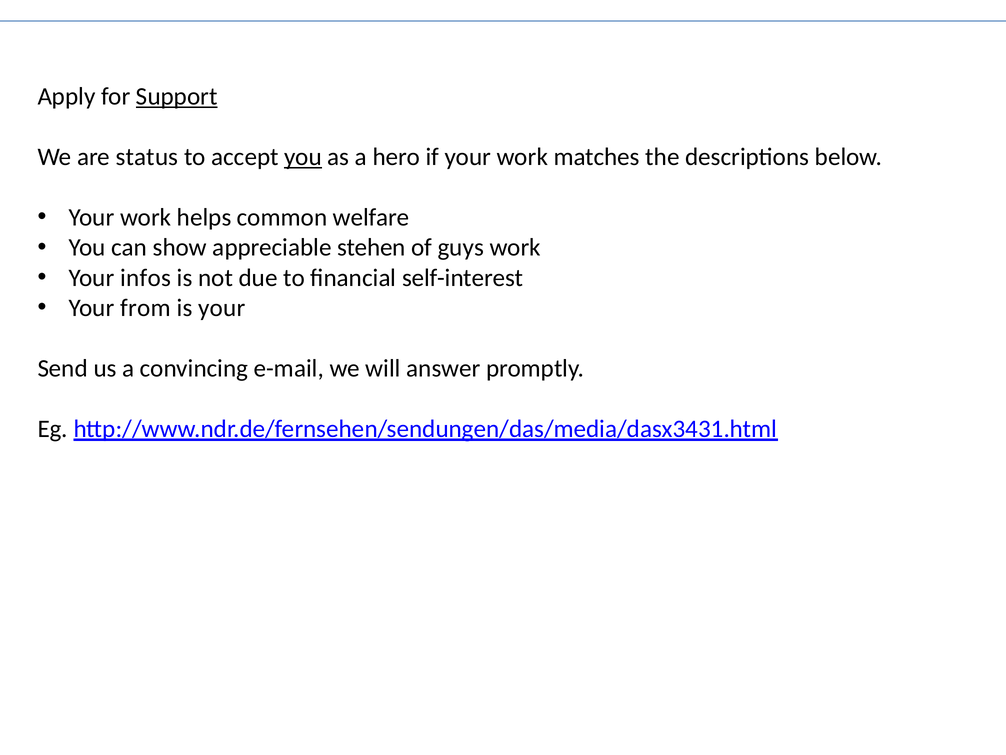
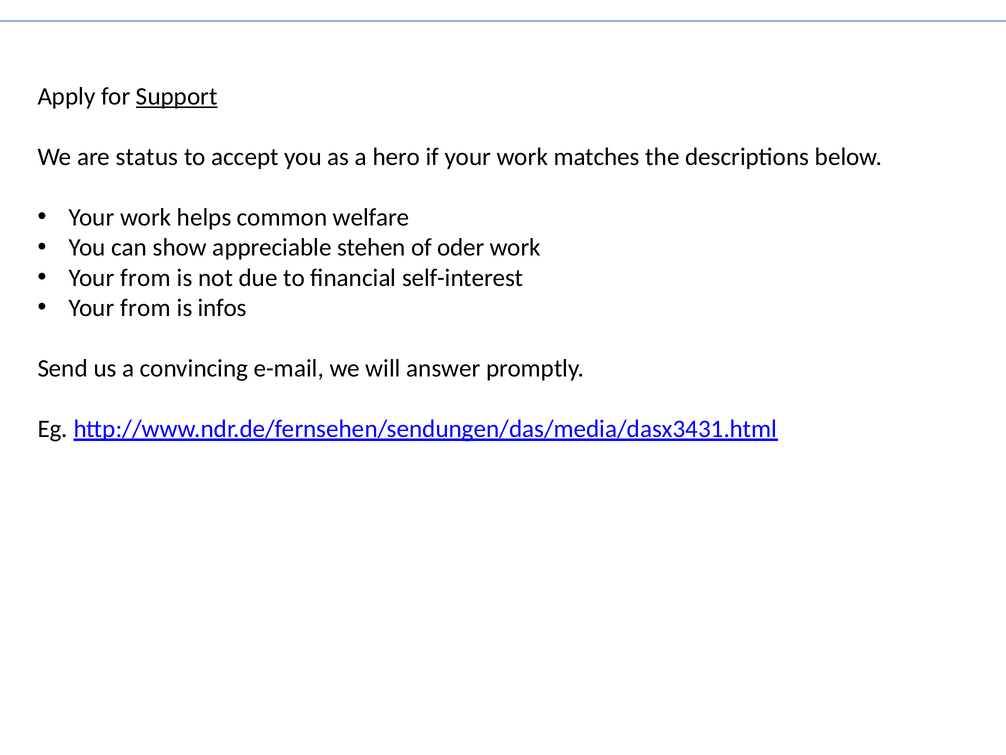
you at (303, 157) underline: present -> none
guys: guys -> oder
infos at (146, 278): infos -> from
is your: your -> infos
